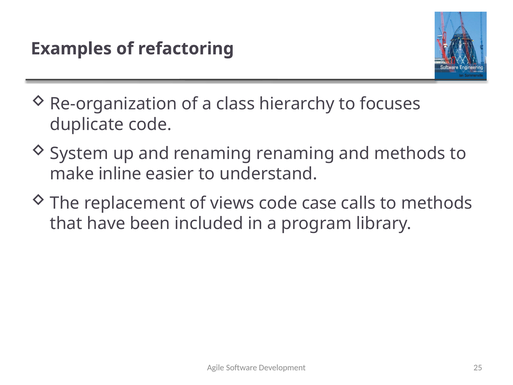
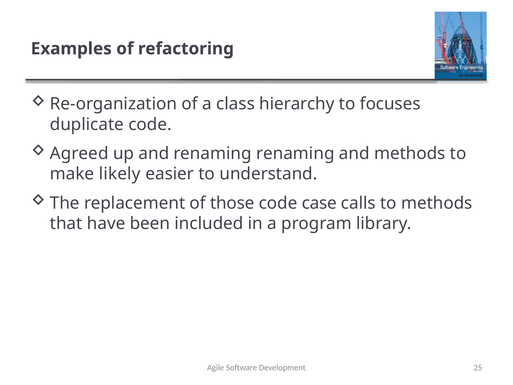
System: System -> Agreed
inline: inline -> likely
views: views -> those
